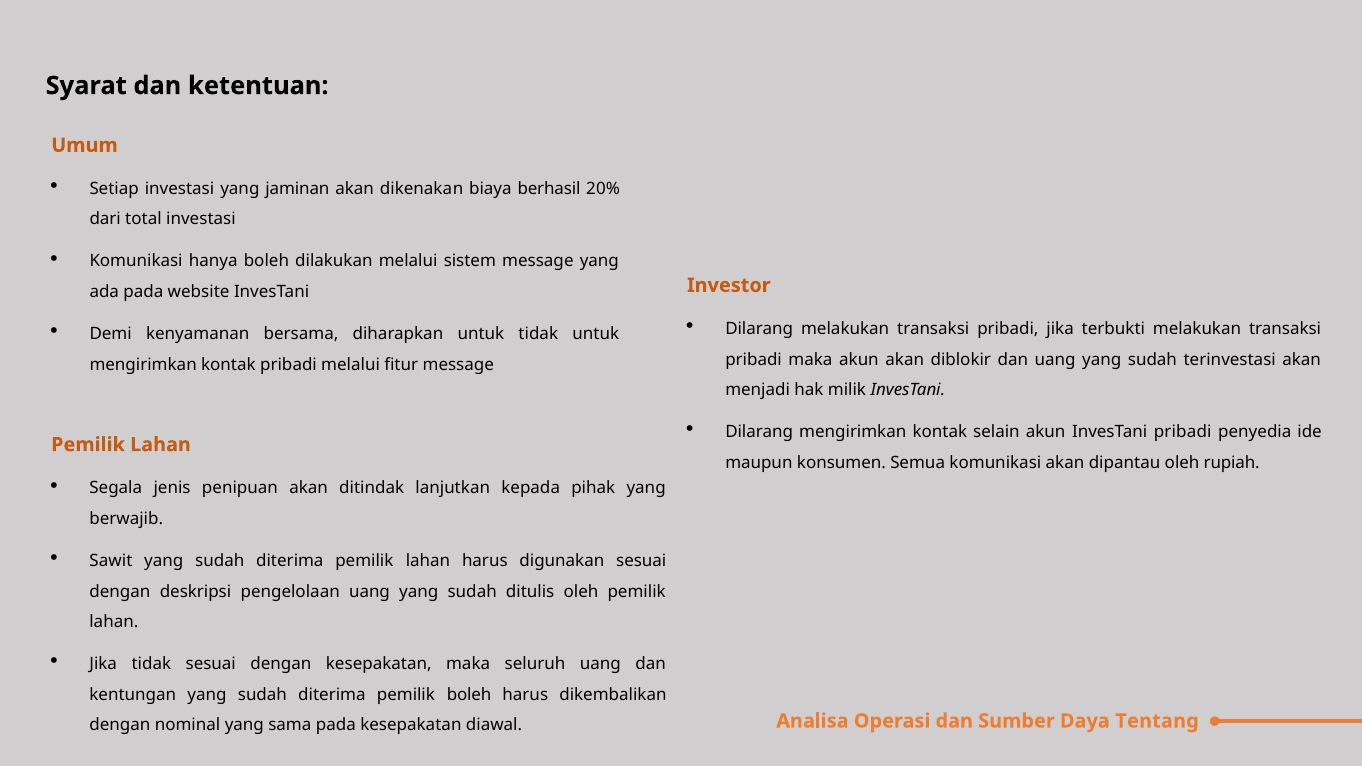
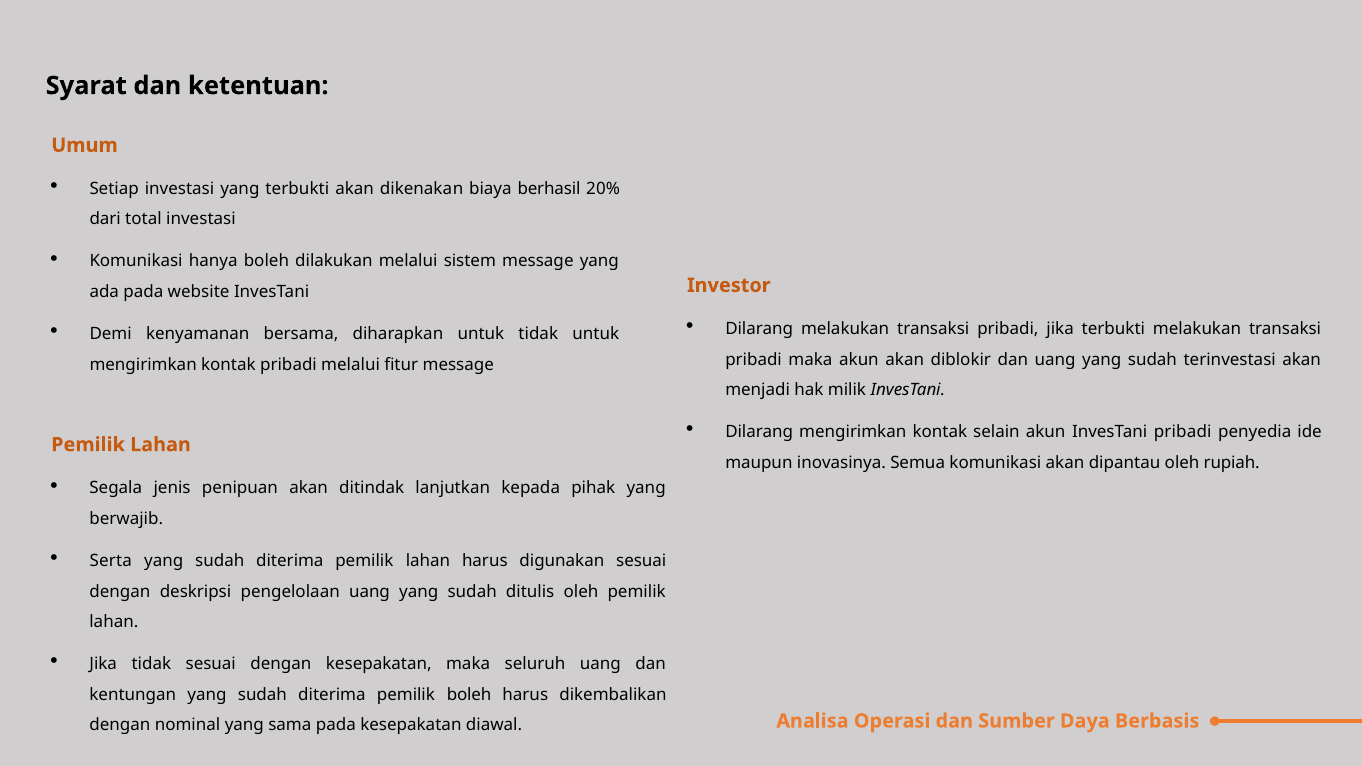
yang jaminan: jaminan -> terbukti
konsumen: konsumen -> inovasinya
Sawit: Sawit -> Serta
Tentang: Tentang -> Berbasis
